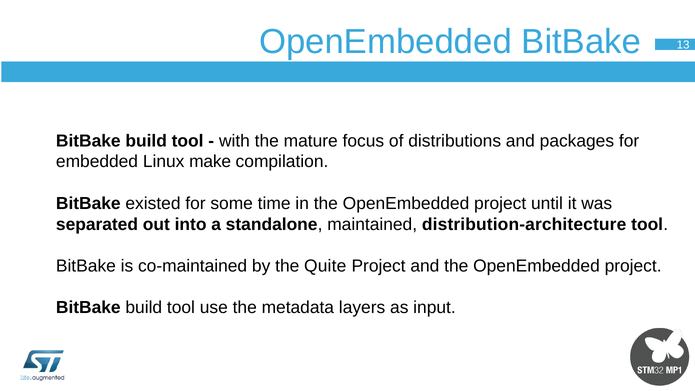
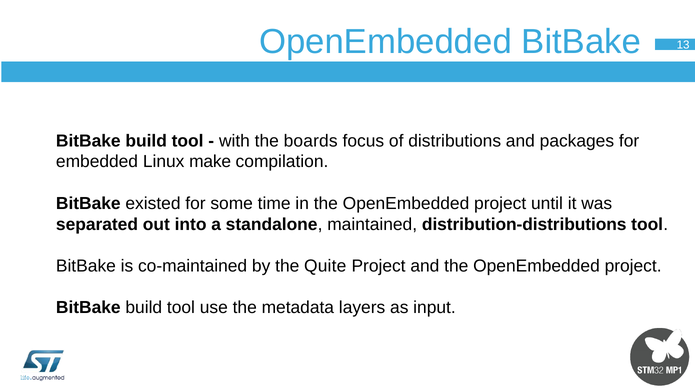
mature: mature -> boards
distribution-architecture: distribution-architecture -> distribution-distributions
